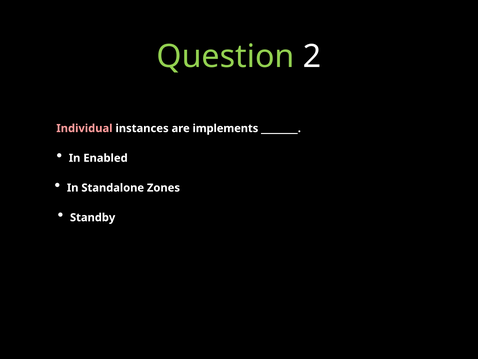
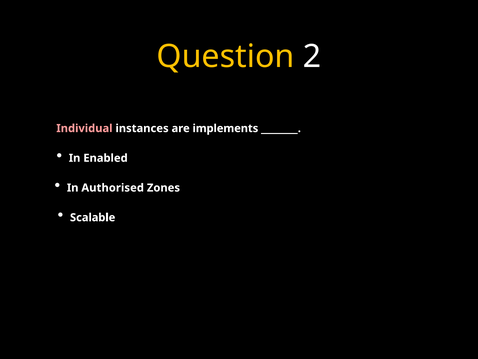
Question colour: light green -> yellow
Standalone: Standalone -> Authorised
Standby: Standby -> Scalable
